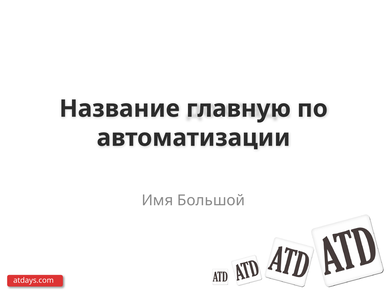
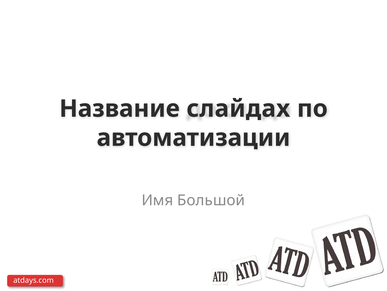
главную: главную -> слайдах
